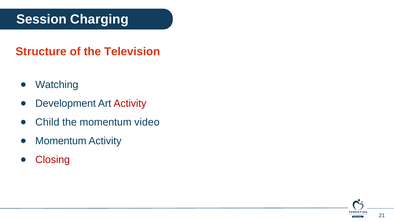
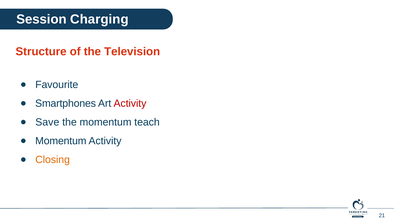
Watching: Watching -> Favourite
Development: Development -> Smartphones
Child: Child -> Save
video: video -> teach
Closing colour: red -> orange
